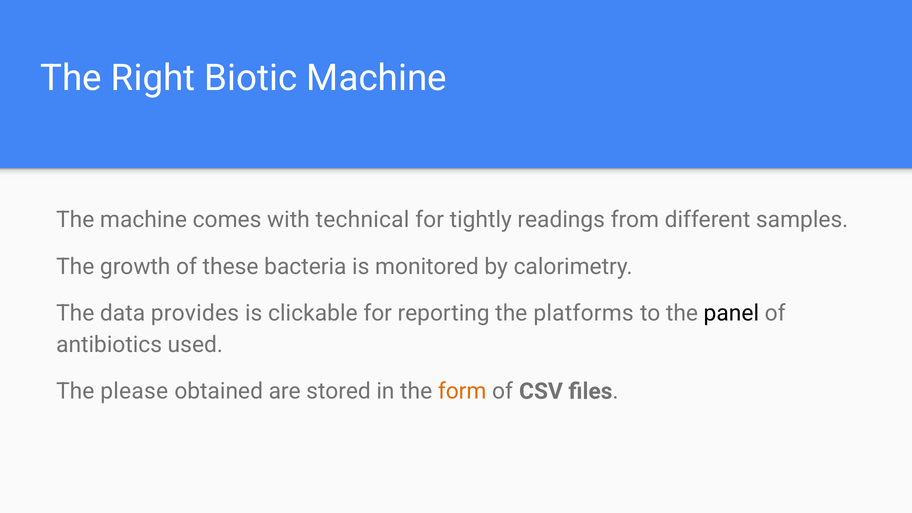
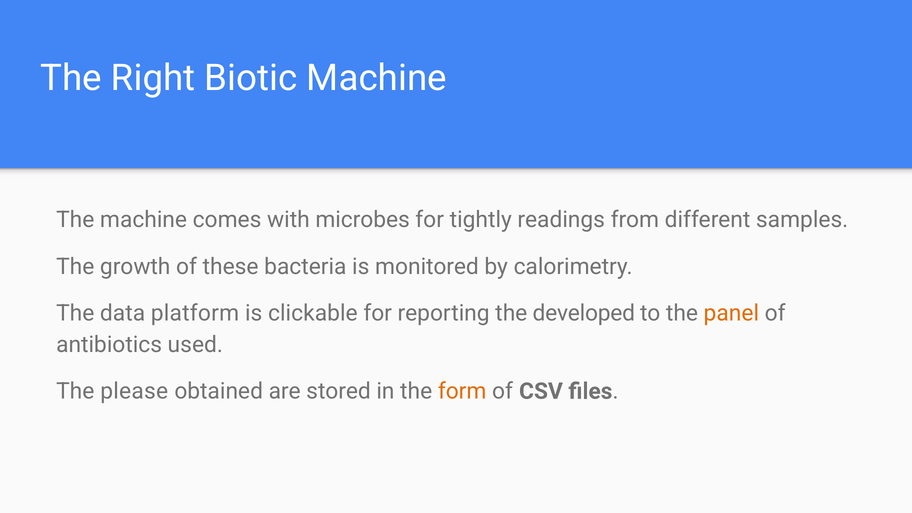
technical: technical -> microbes
provides: provides -> platform
platforms: platforms -> developed
panel colour: black -> orange
